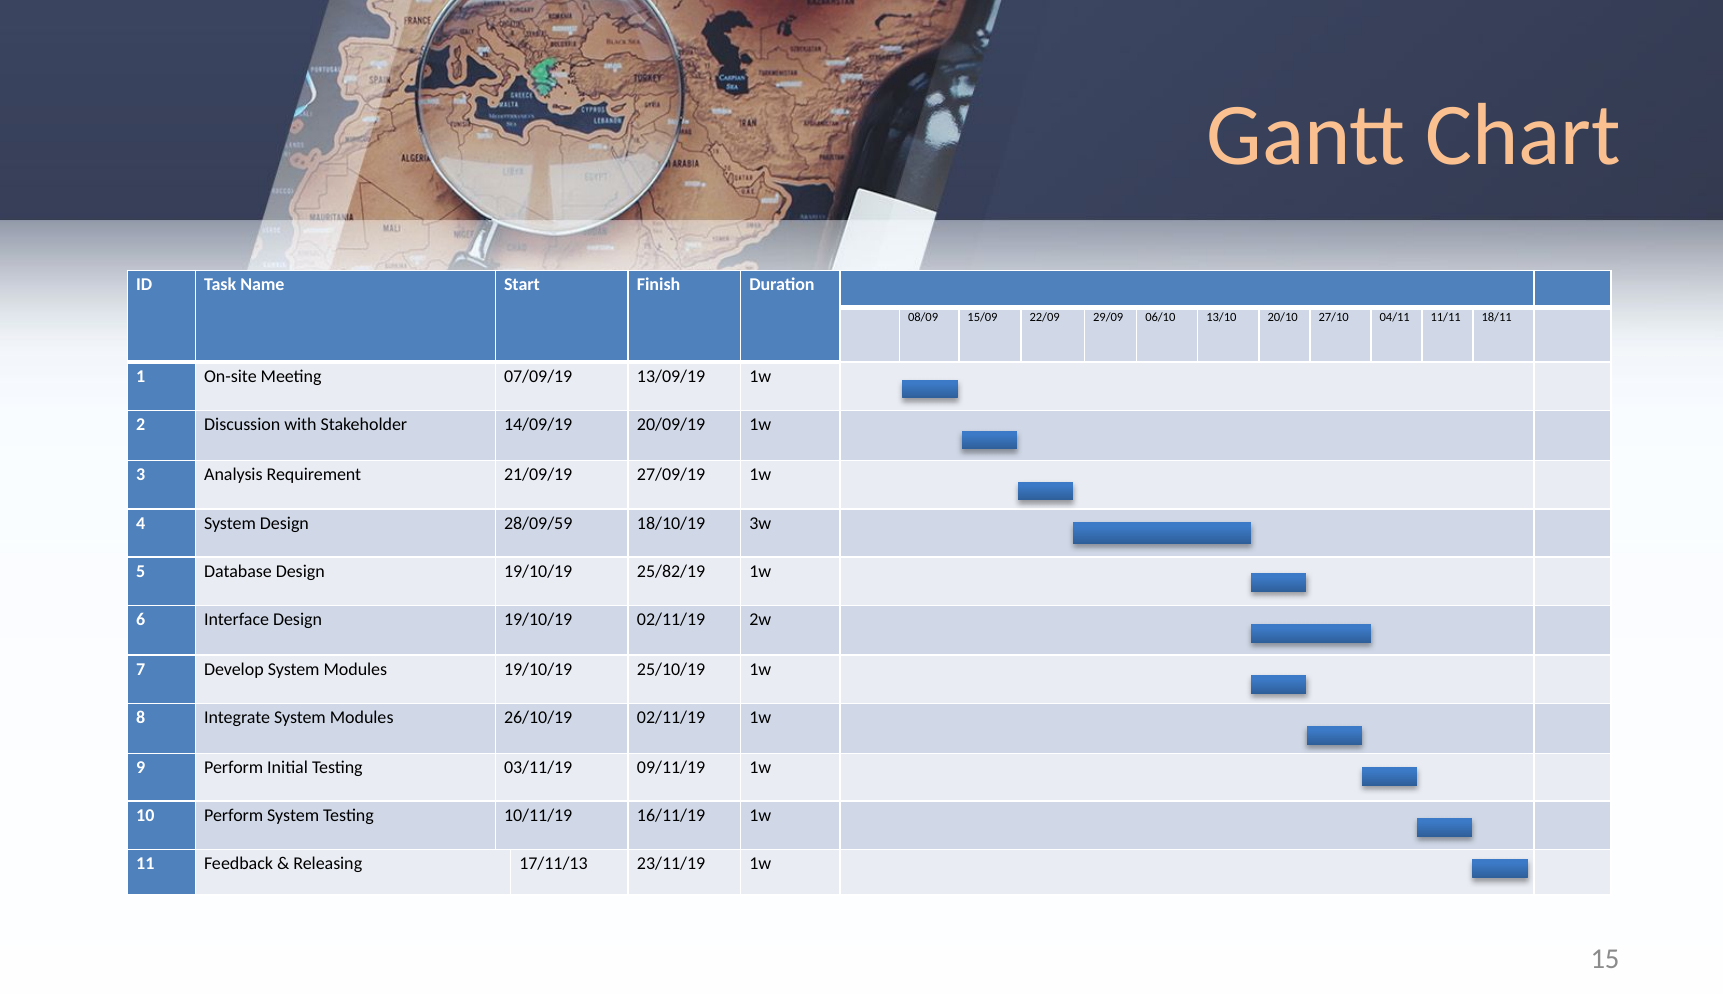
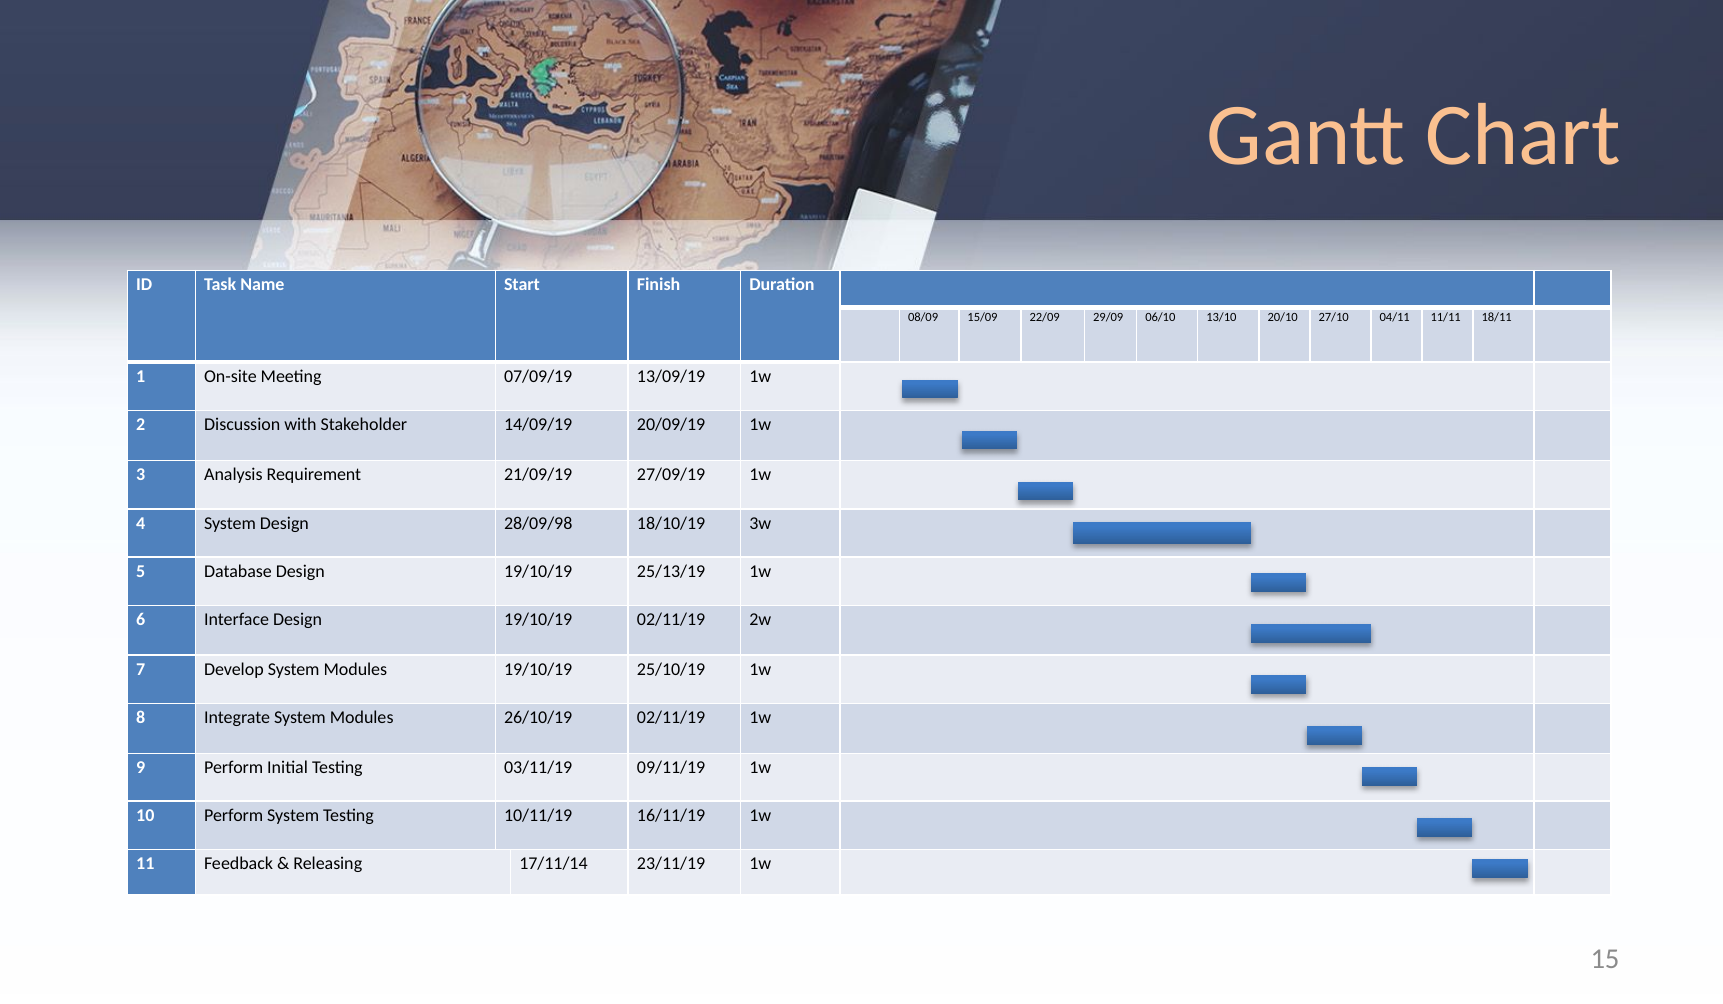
28/09/59: 28/09/59 -> 28/09/98
25/82/19: 25/82/19 -> 25/13/19
17/11/13: 17/11/13 -> 17/11/14
